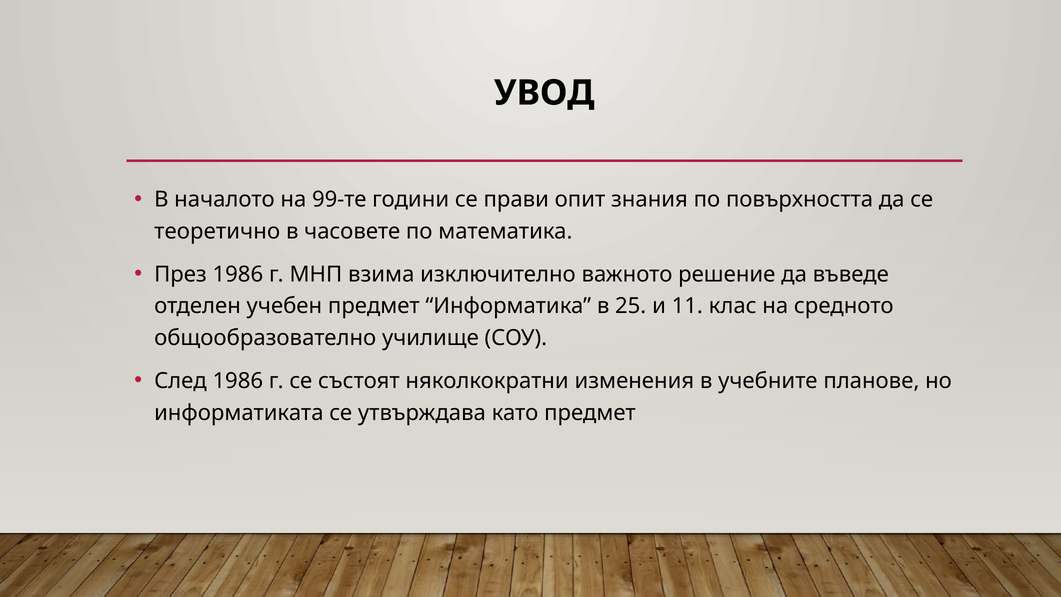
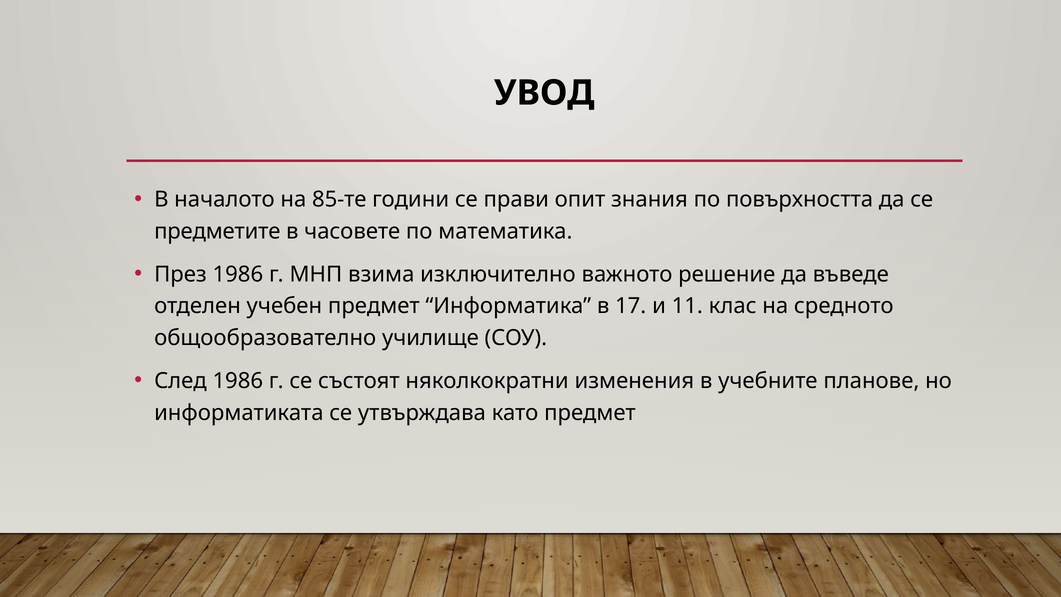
99-те: 99-те -> 85-те
теоретично: теоретично -> предметите
25: 25 -> 17
